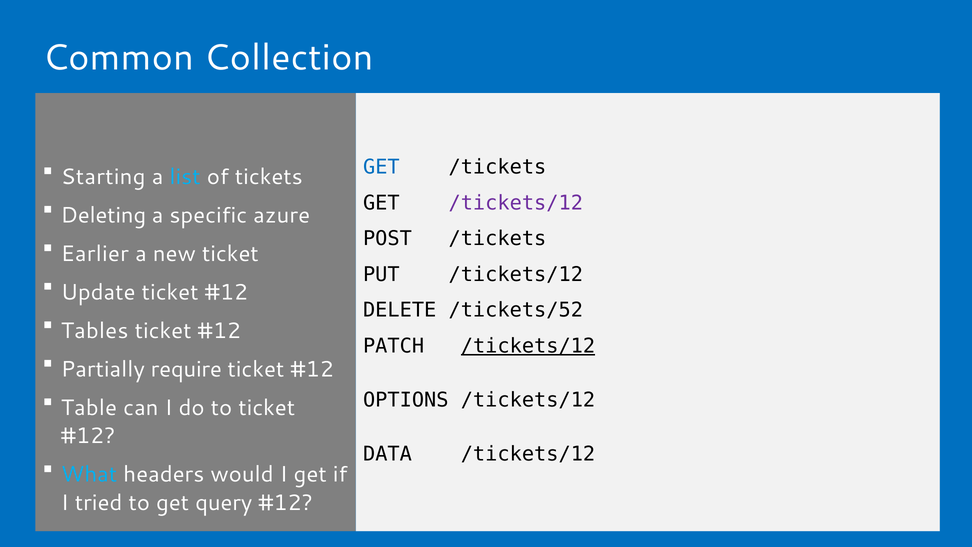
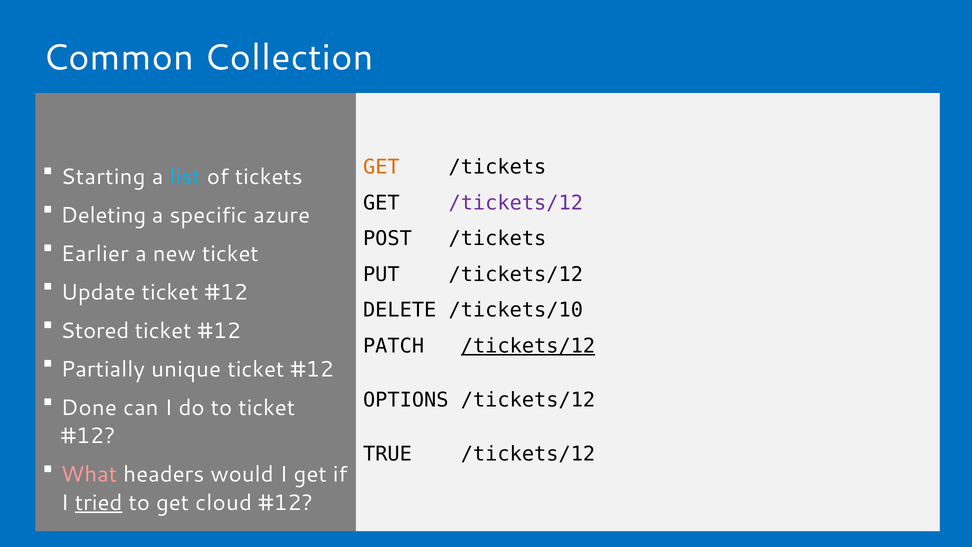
GET at (381, 167) colour: blue -> orange
/tickets/52: /tickets/52 -> /tickets/10
Tables: Tables -> Stored
require: require -> unique
Table: Table -> Done
DATA: DATA -> TRUE
What colour: light blue -> pink
tried underline: none -> present
query: query -> cloud
